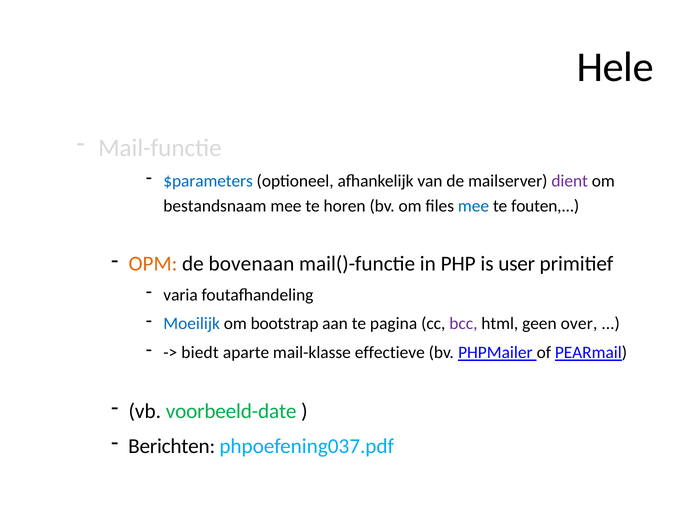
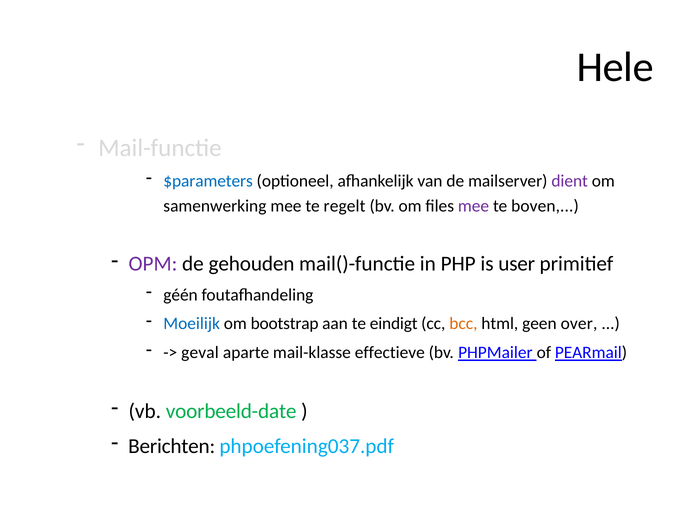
bestandsnaam: bestandsnaam -> samenwerking
horen: horen -> regelt
mee at (473, 206) colour: blue -> purple
fouten: fouten -> boven
OPM colour: orange -> purple
bovenaan: bovenaan -> gehouden
varia: varia -> géén
pagina: pagina -> eindigt
bcc colour: purple -> orange
biedt: biedt -> geval
